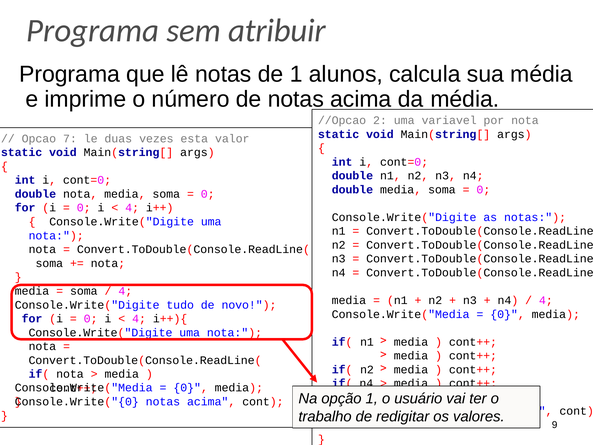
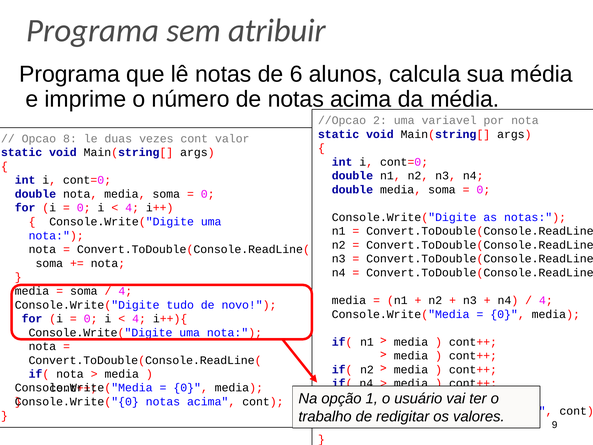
de 1: 1 -> 6
7: 7 -> 8
vezes esta: esta -> cont
